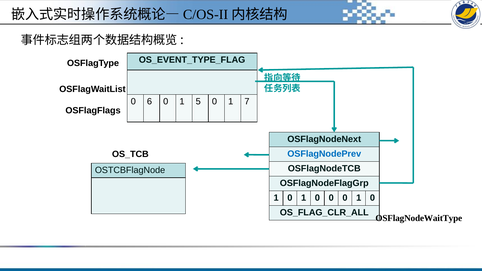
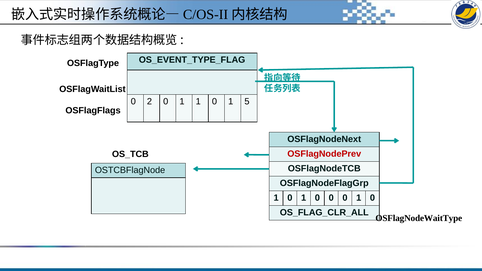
6: 6 -> 2
1 5: 5 -> 1
7: 7 -> 5
OSFlagNodePrev colour: blue -> red
